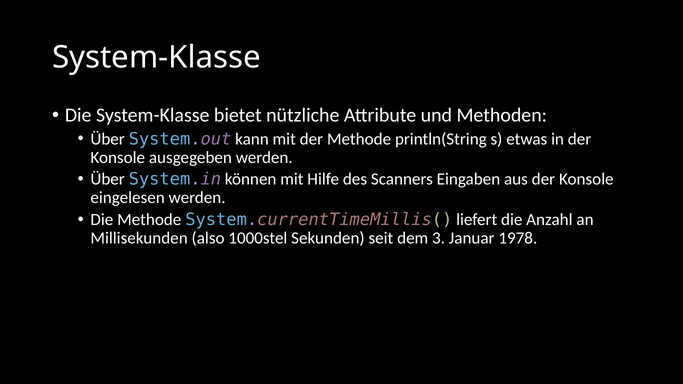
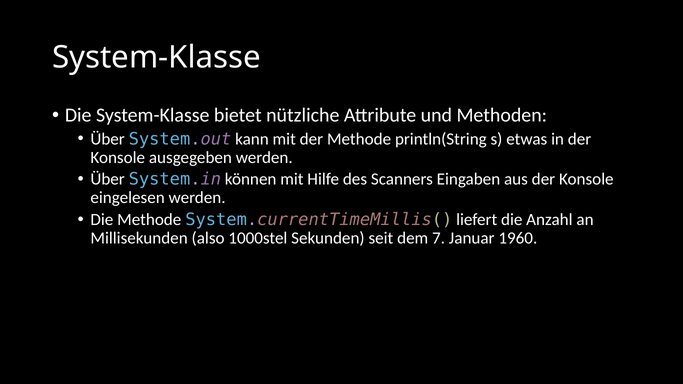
3: 3 -> 7
1978: 1978 -> 1960
